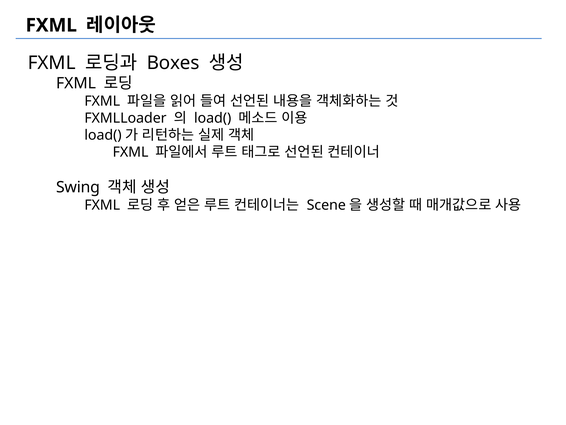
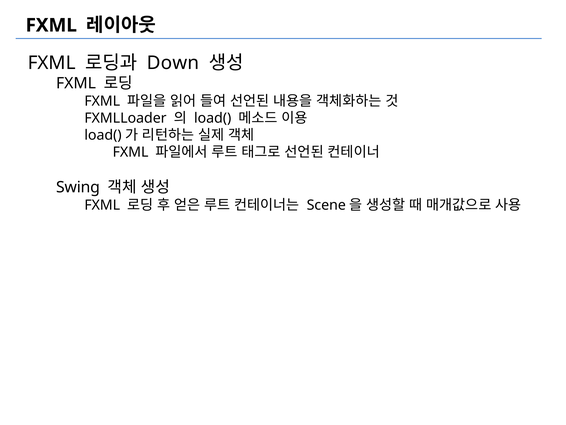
Boxes: Boxes -> Down
